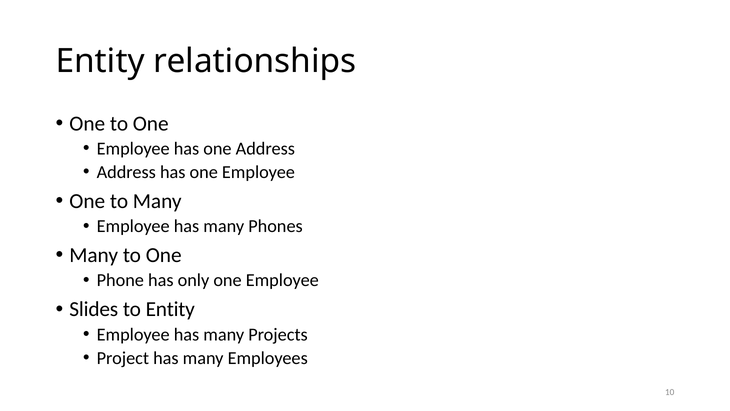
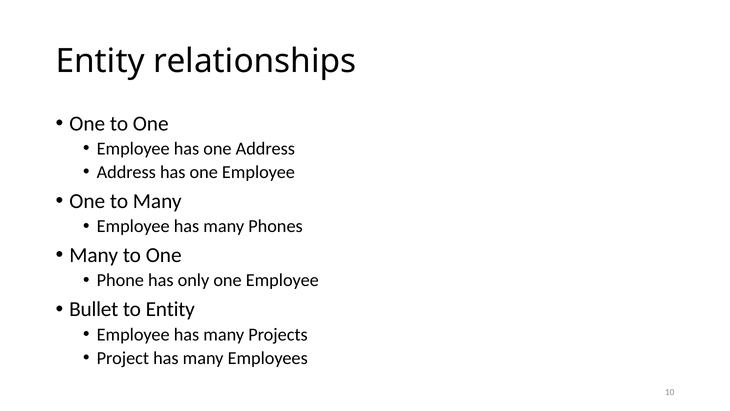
Slides: Slides -> Bullet
